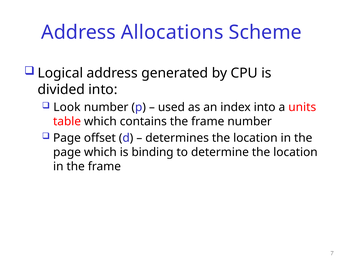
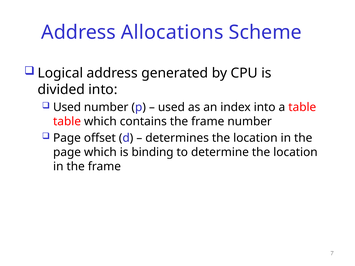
Look at (67, 107): Look -> Used
a units: units -> table
